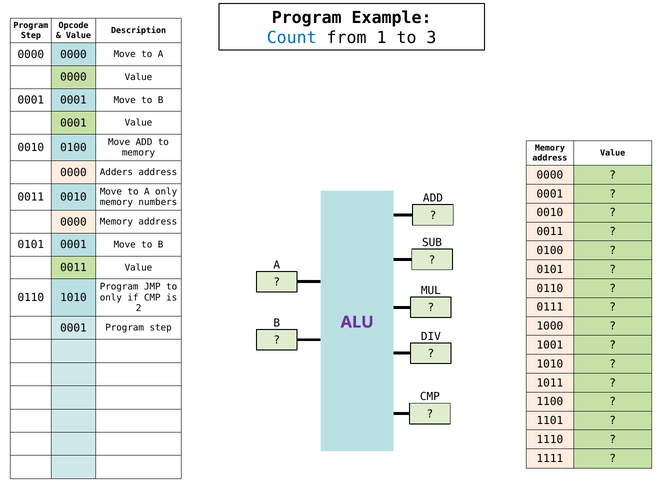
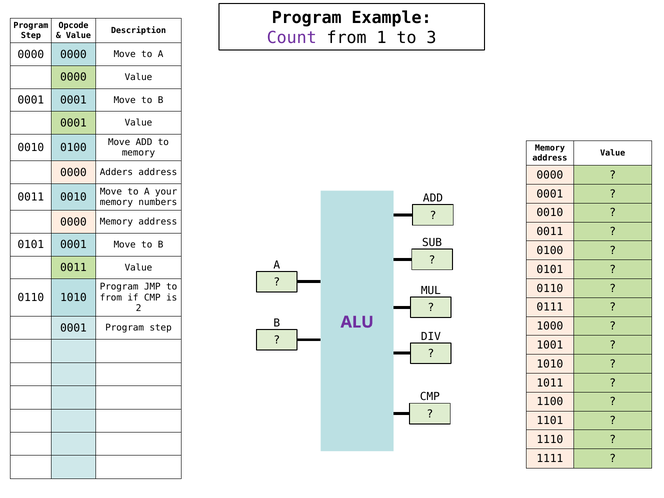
Count colour: blue -> purple
A only: only -> your
only at (111, 298): only -> from
